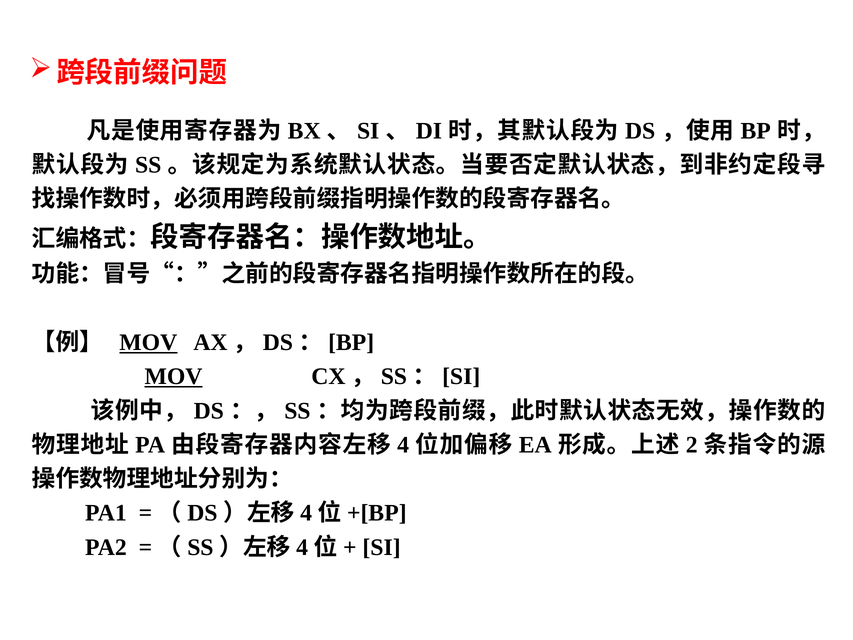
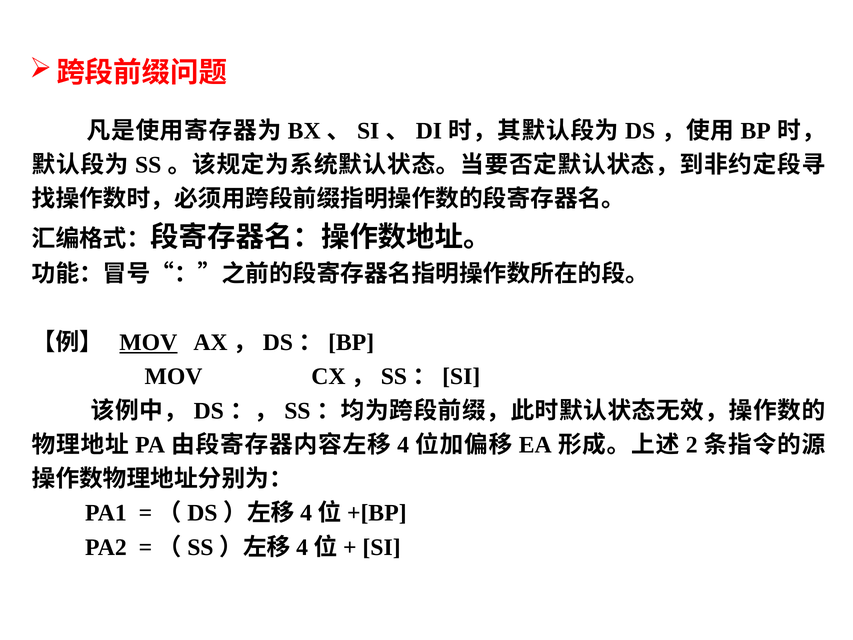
MOV at (173, 376) underline: present -> none
